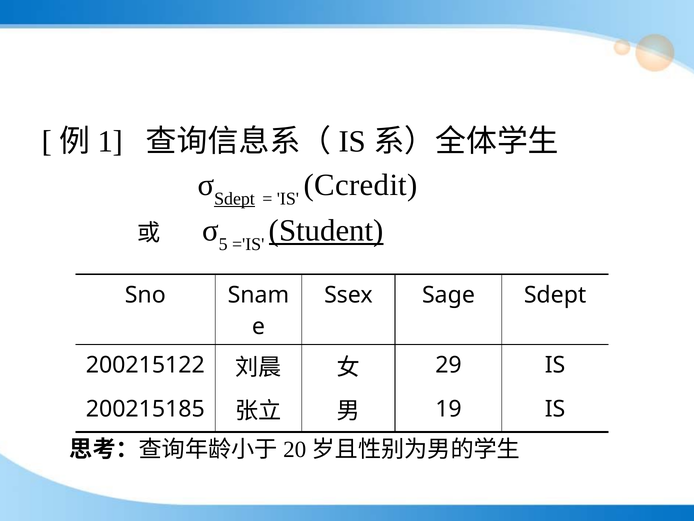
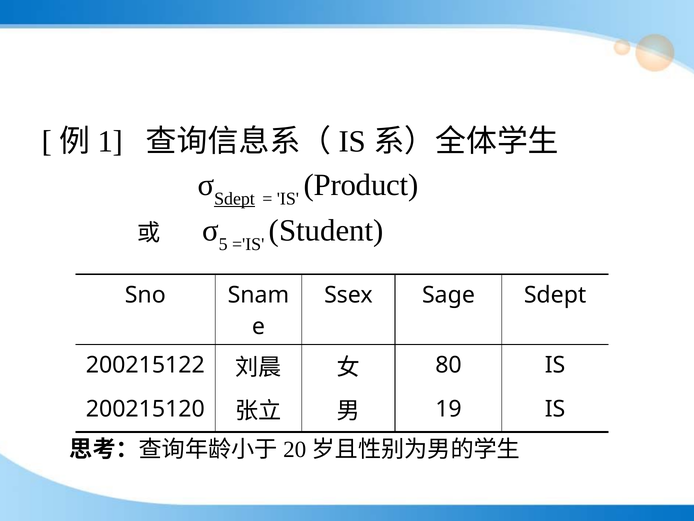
Ccredit: Ccredit -> Product
Student underline: present -> none
29: 29 -> 80
200215185: 200215185 -> 200215120
